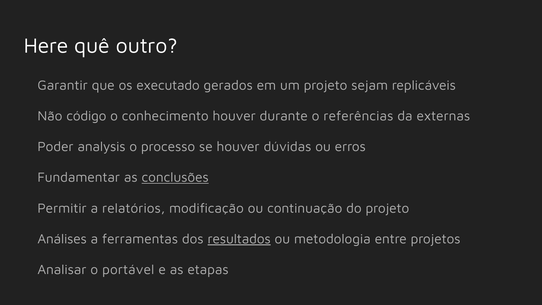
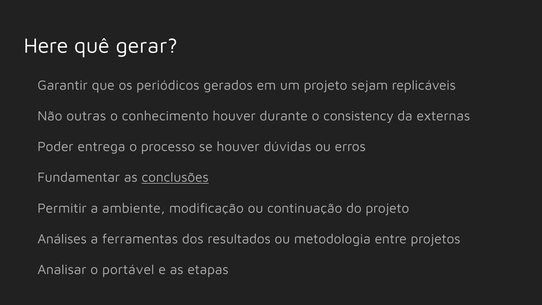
outro: outro -> gerar
executado: executado -> periódicos
código: código -> outras
referências: referências -> consistency
analysis: analysis -> entrega
relatórios: relatórios -> ambiente
resultados underline: present -> none
